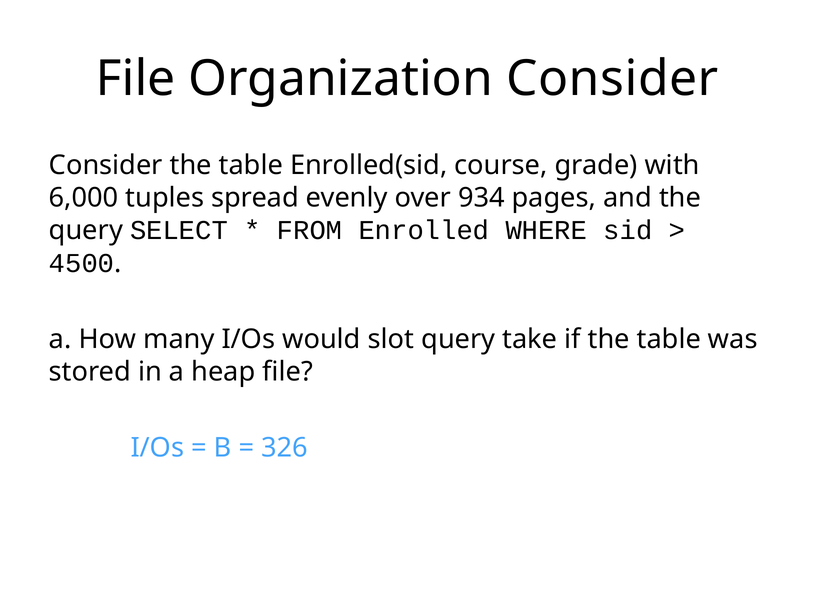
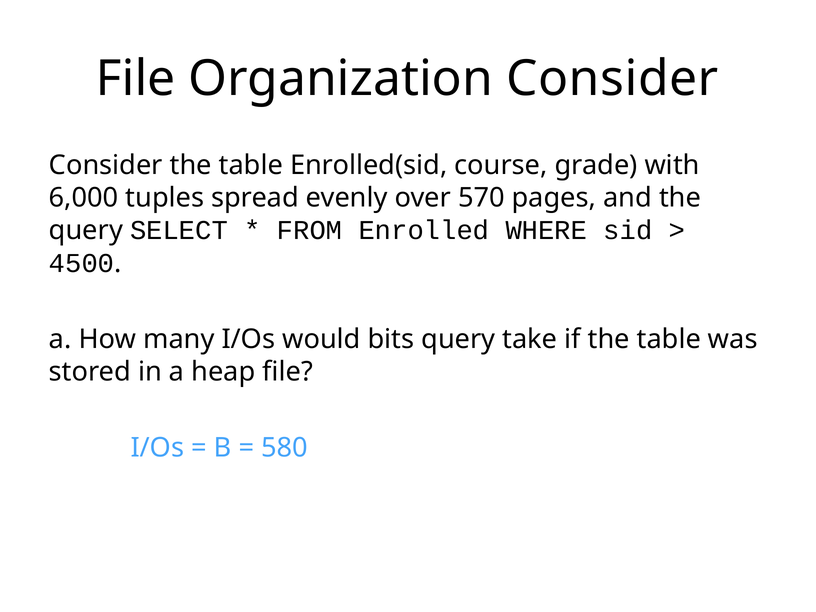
934: 934 -> 570
slot: slot -> bits
326: 326 -> 580
